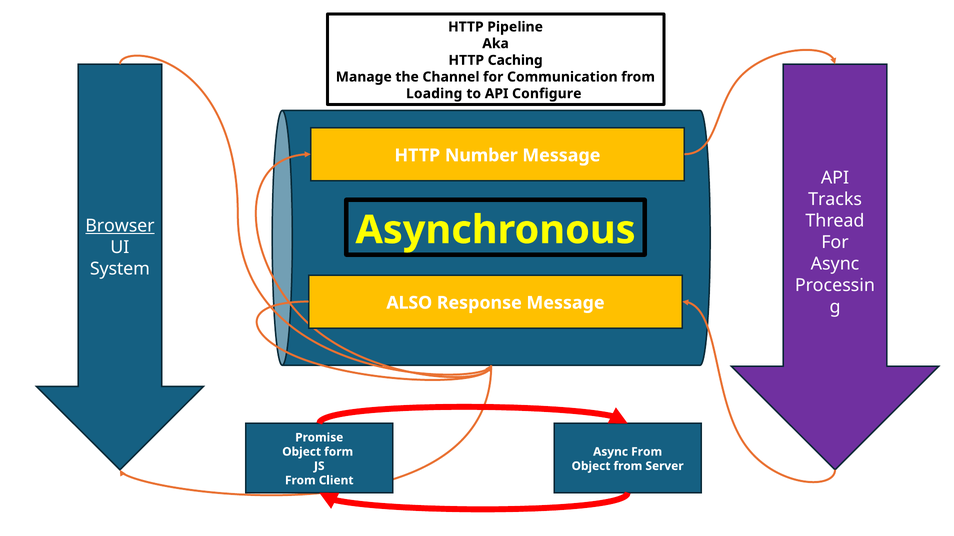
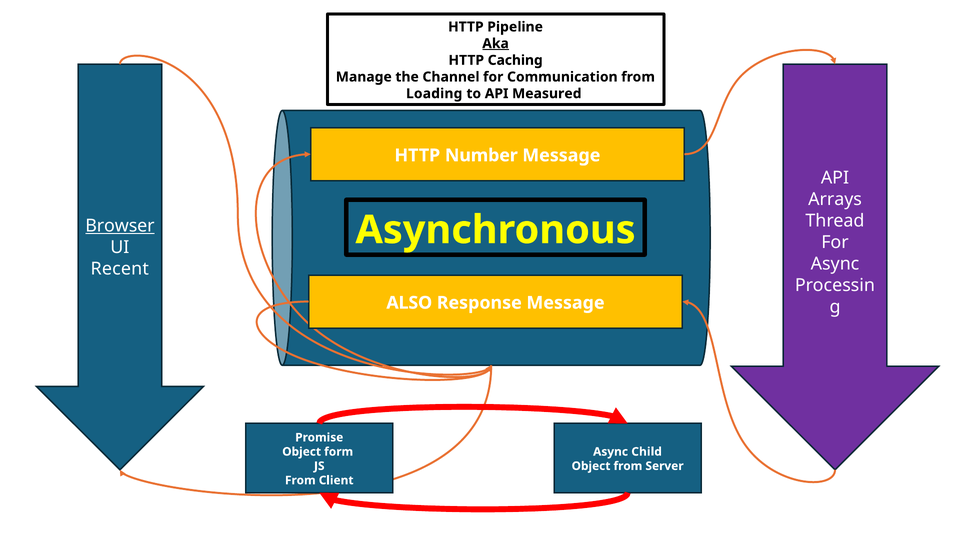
Aka underline: none -> present
Configure: Configure -> Measured
Tracks: Tracks -> Arrays
System: System -> Recent
Async From: From -> Child
